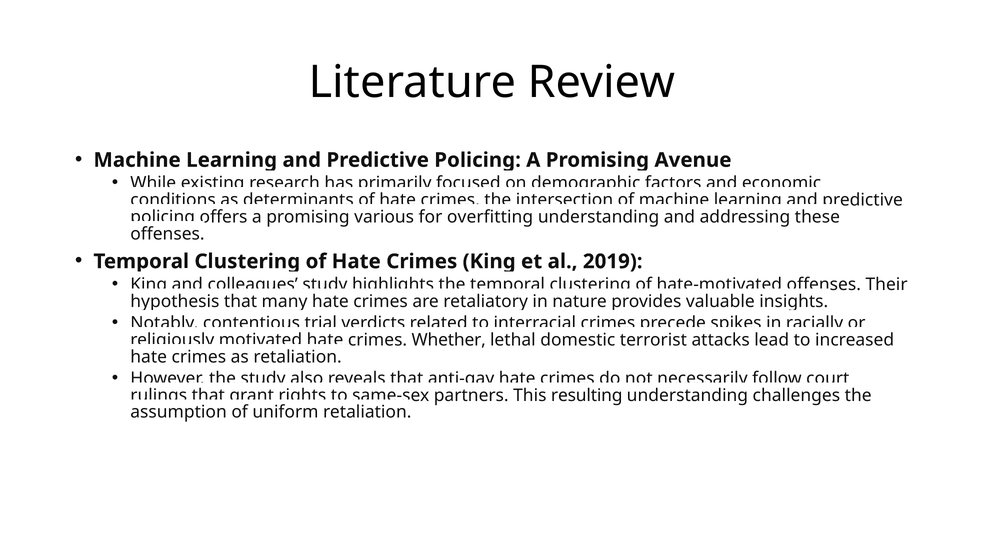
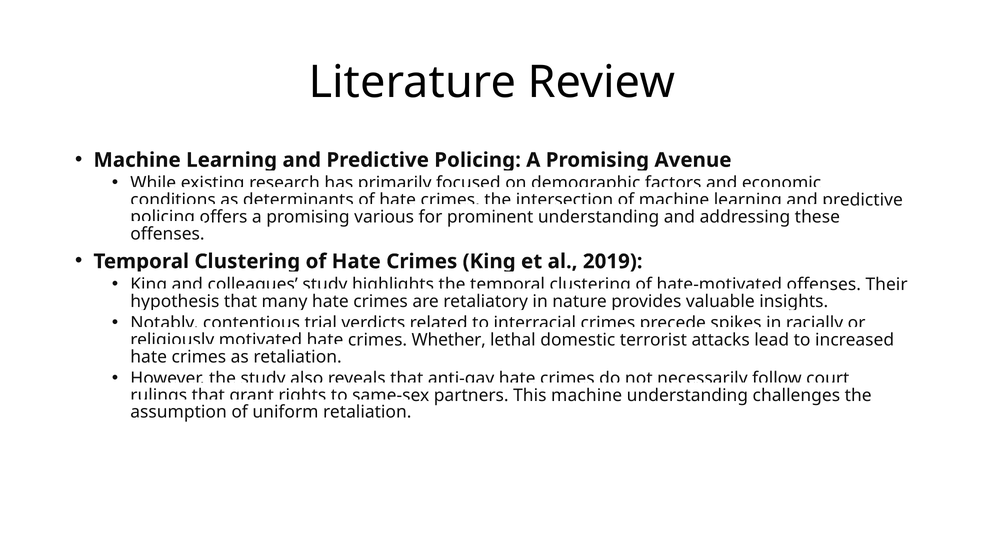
overfitting: overfitting -> prominent
This resulting: resulting -> machine
